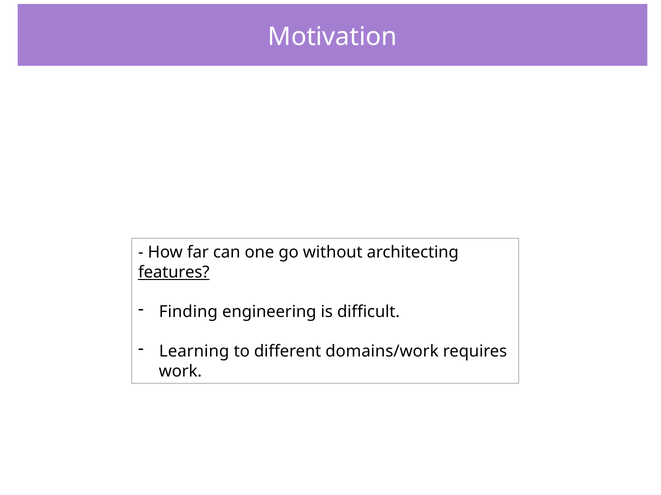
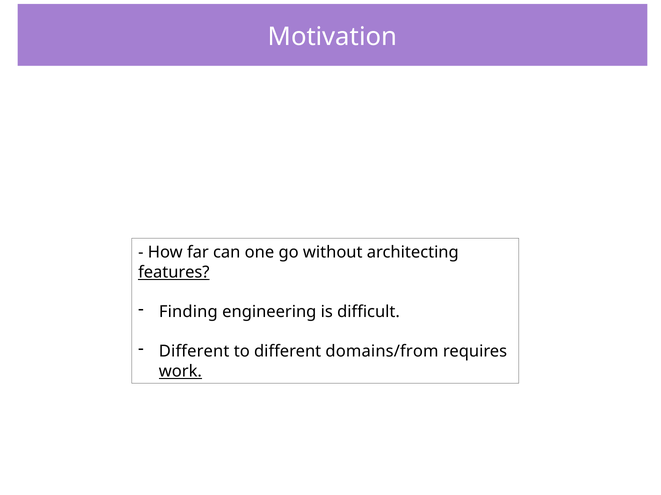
Learning at (194, 352): Learning -> Different
domains/work: domains/work -> domains/from
work underline: none -> present
